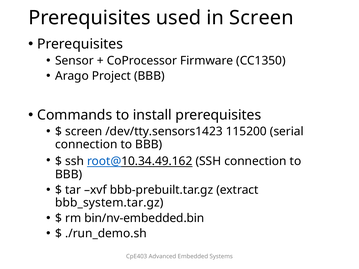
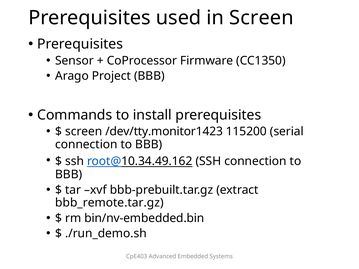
/dev/tty.sensors1423: /dev/tty.sensors1423 -> /dev/tty.monitor1423
bbb_system.tar.gz: bbb_system.tar.gz -> bbb_remote.tar.gz
